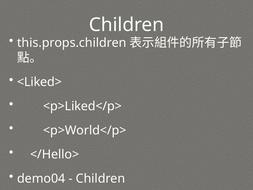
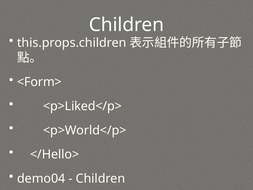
<Liked>: <Liked> -> <Form>
